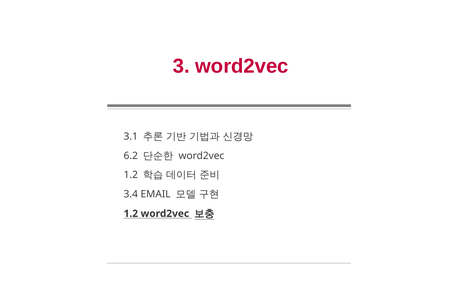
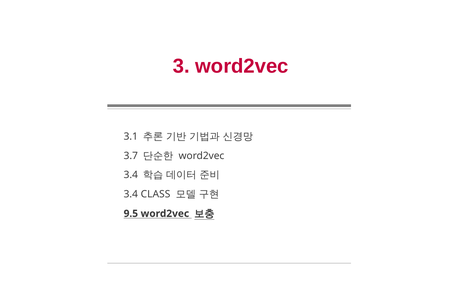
6.2: 6.2 -> 3.7
1.2 at (131, 175): 1.2 -> 3.4
EMAIL: EMAIL -> CLASS
1.2 at (131, 214): 1.2 -> 9.5
